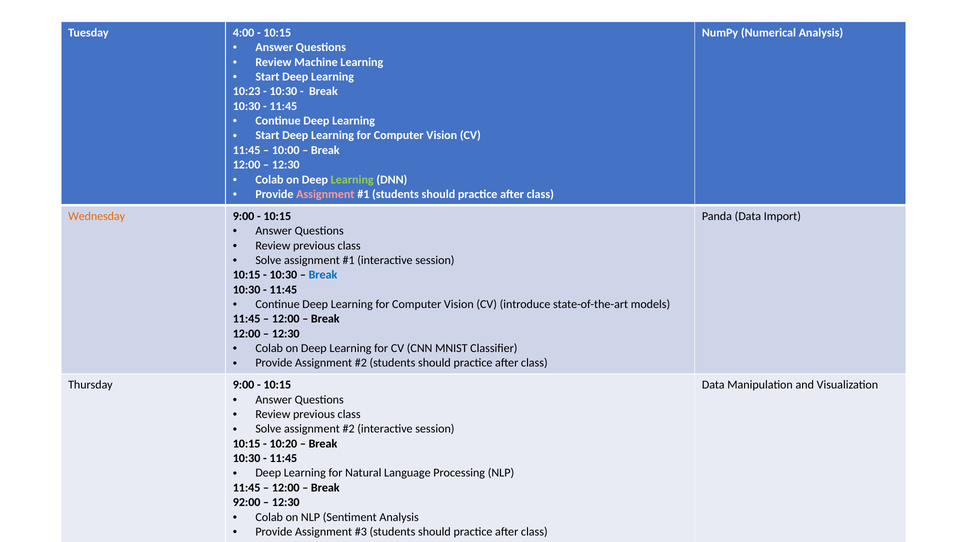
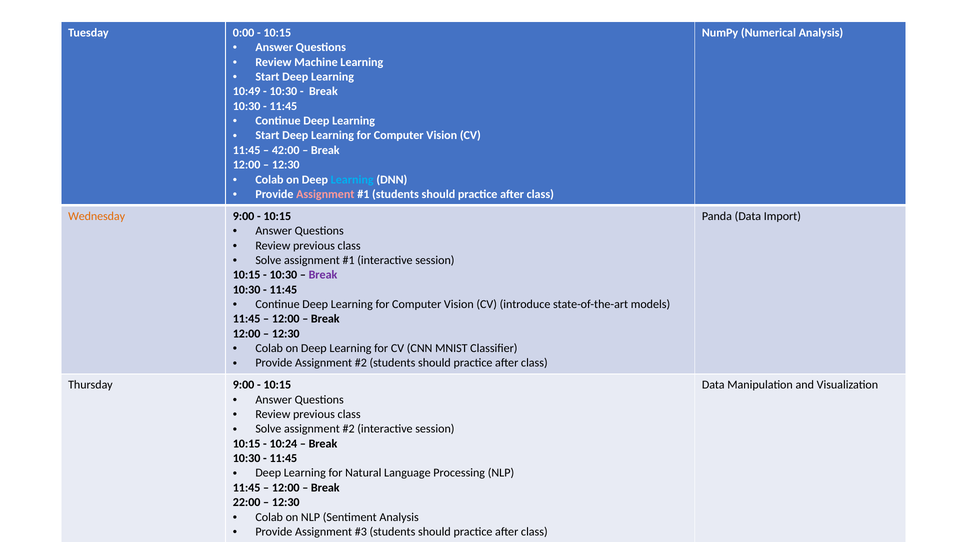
4:00: 4:00 -> 0:00
10:23: 10:23 -> 10:49
10:00: 10:00 -> 42:00
Learning at (352, 180) colour: light green -> light blue
Break at (323, 275) colour: blue -> purple
10:20: 10:20 -> 10:24
92:00: 92:00 -> 22:00
